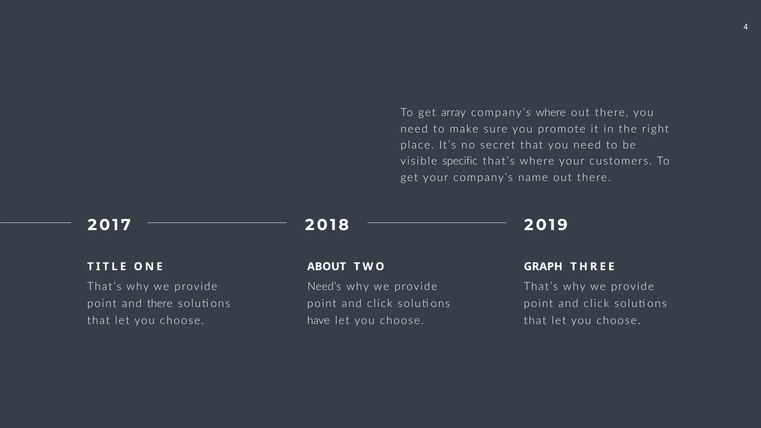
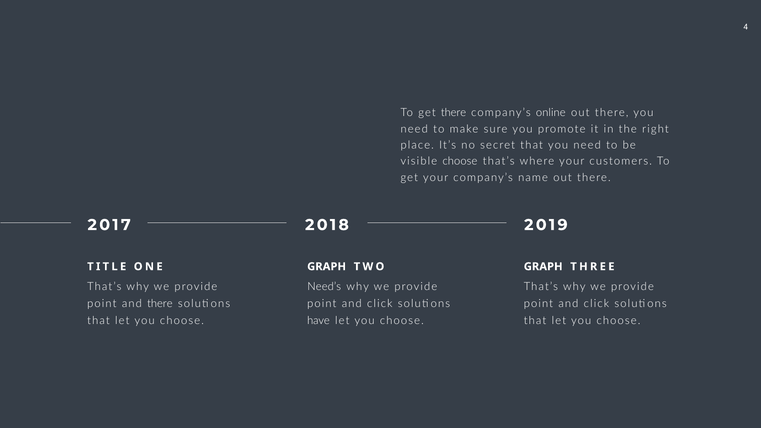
get array: array -> there
company’s where: where -> online
visible specific: specific -> choose
ABOUT at (327, 267): ABOUT -> GRAPH
